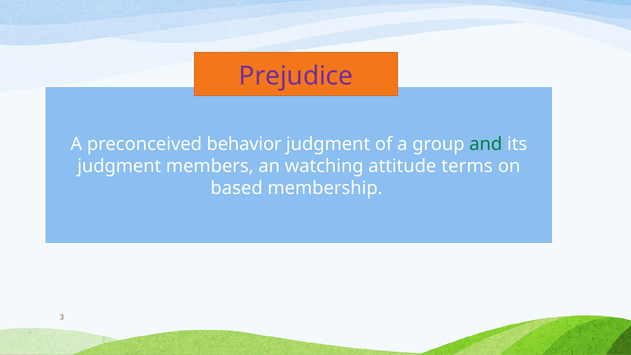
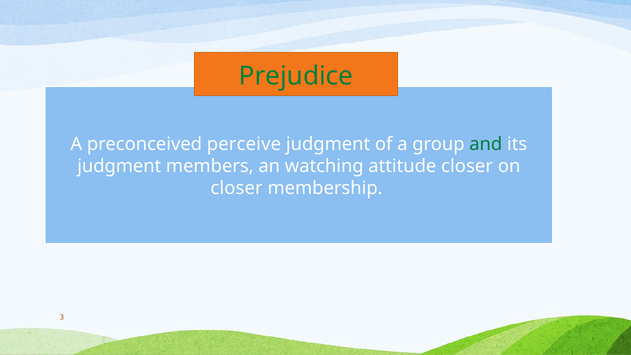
Prejudice colour: purple -> green
behavior: behavior -> perceive
attitude terms: terms -> closer
based at (237, 188): based -> closer
